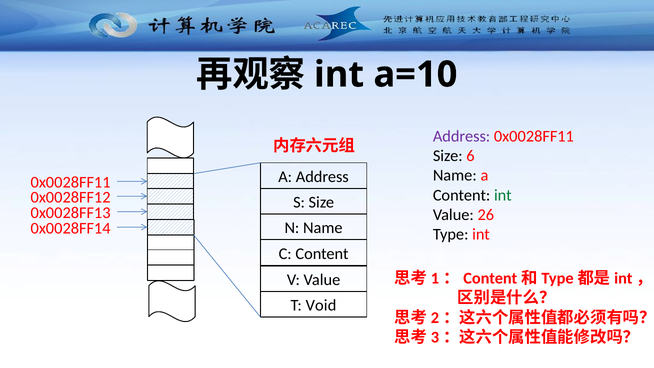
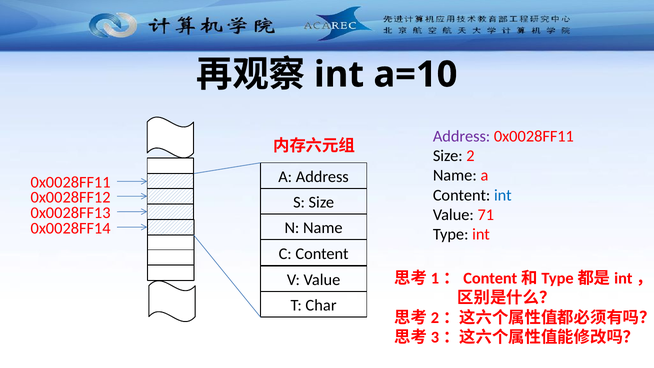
6: 6 -> 2
int at (503, 195) colour: green -> blue
26: 26 -> 71
Void: Void -> Char
